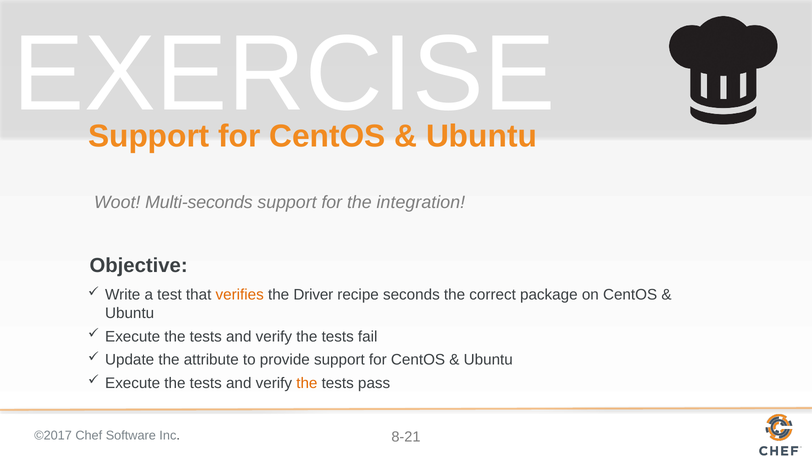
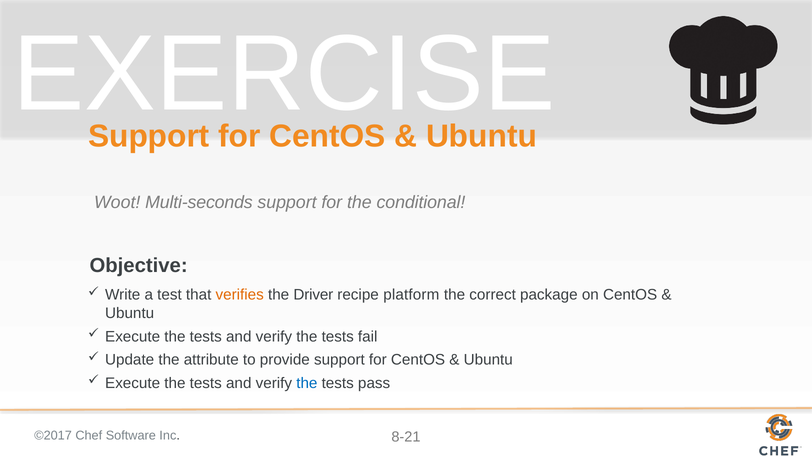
integration: integration -> conditional
seconds: seconds -> platform
the at (307, 383) colour: orange -> blue
